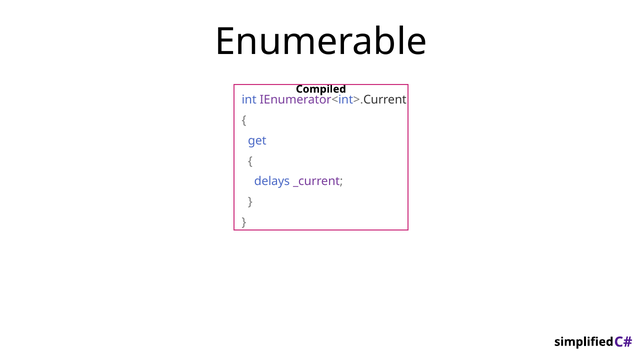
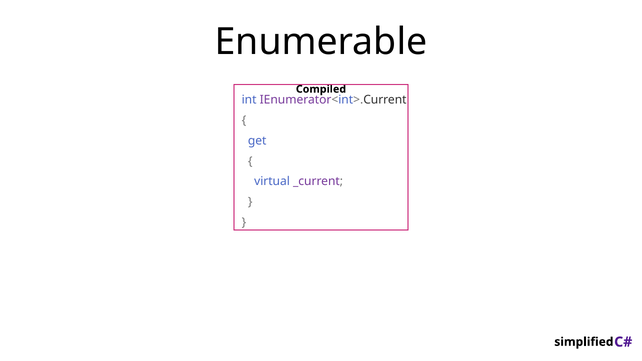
delays: delays -> virtual
